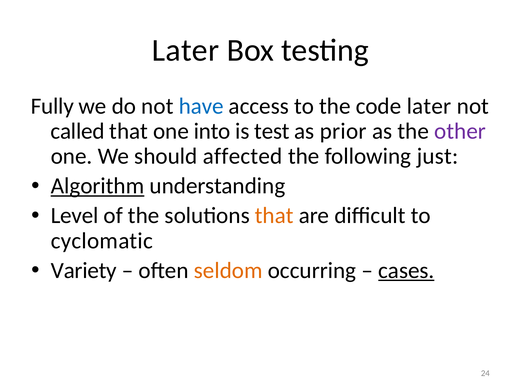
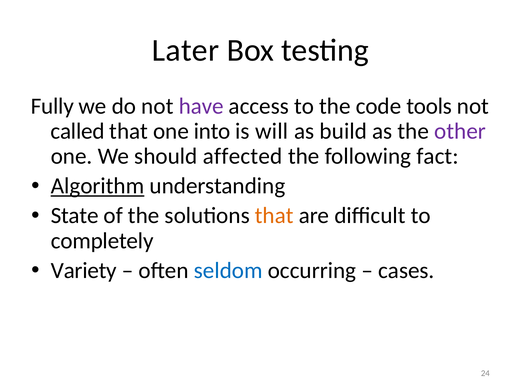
have colour: blue -> purple
code later: later -> tools
test: test -> will
prior: prior -> build
just: just -> fact
Level: Level -> State
cyclomatic: cyclomatic -> completely
seldom colour: orange -> blue
cases underline: present -> none
